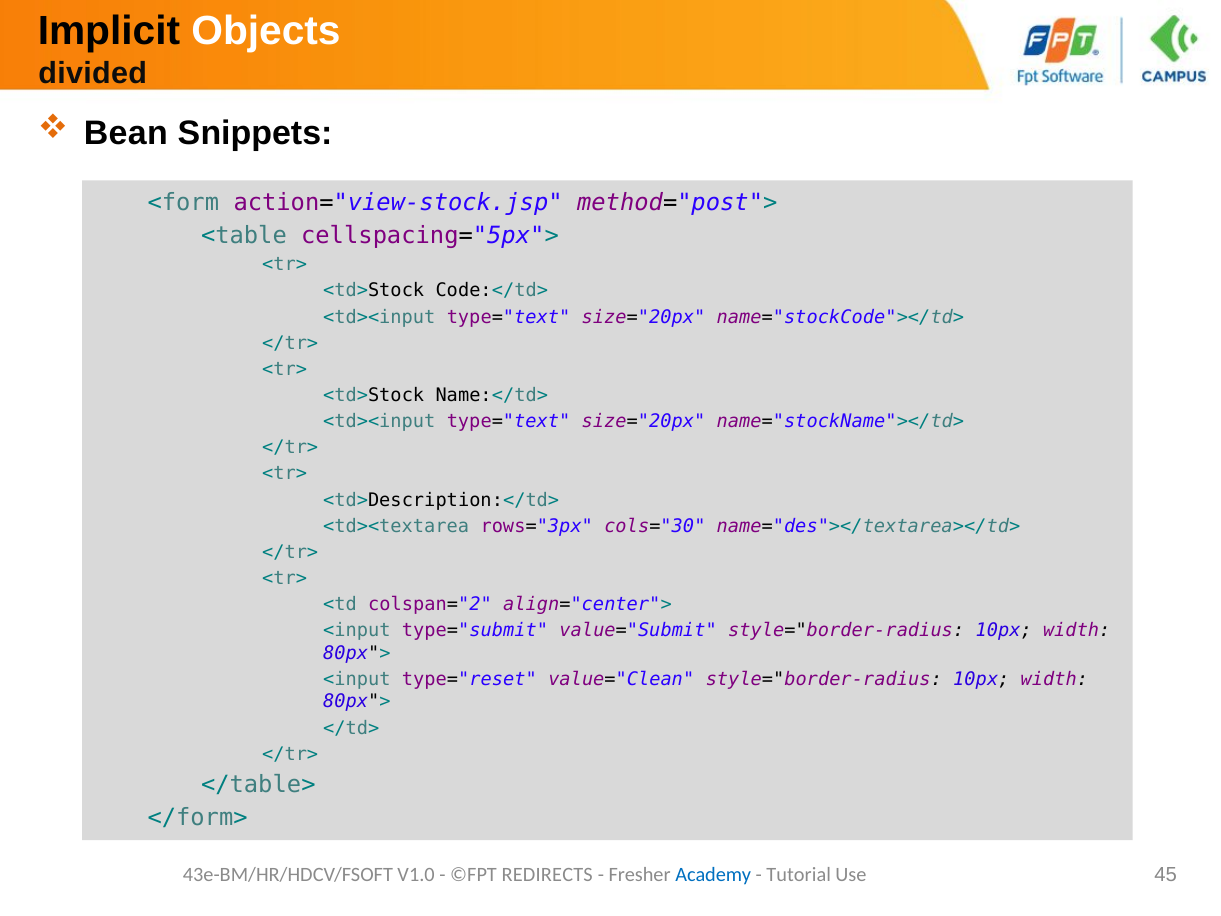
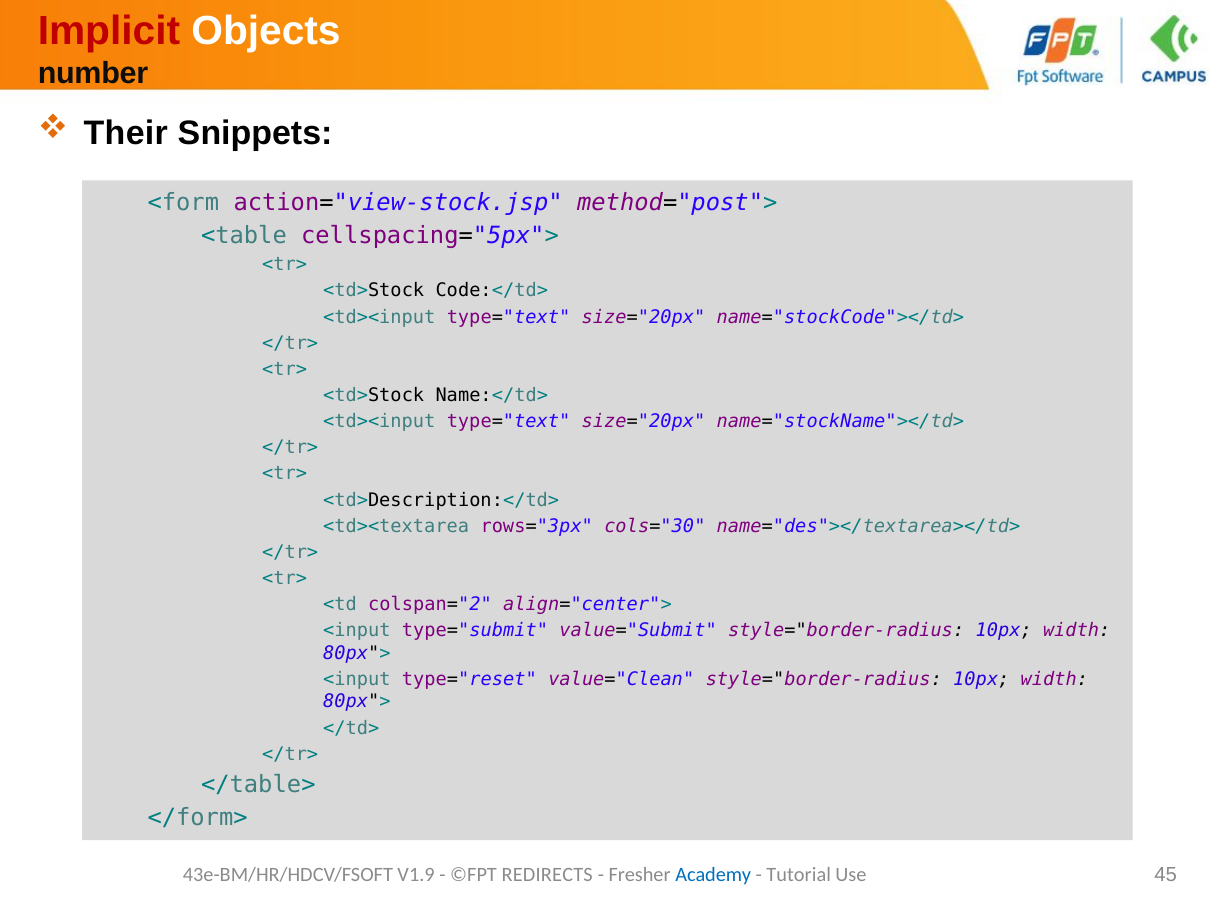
Implicit colour: black -> red
divided: divided -> number
Bean: Bean -> Their
V1.0: V1.0 -> V1.9
